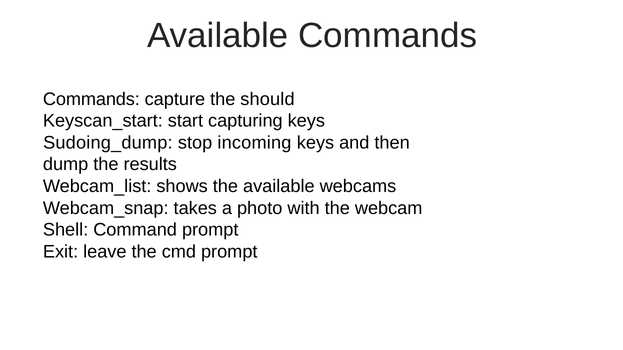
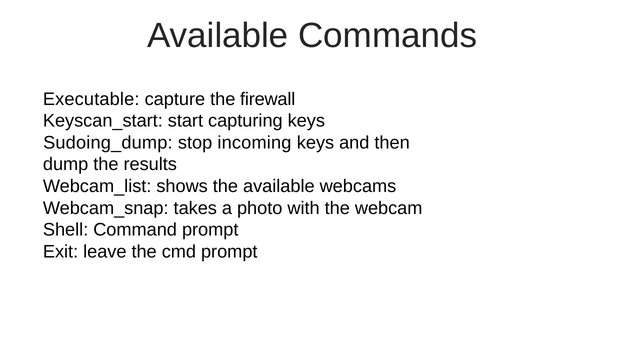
Commands at (91, 99): Commands -> Executable
should: should -> firewall
